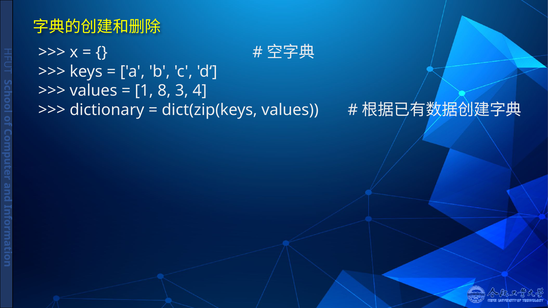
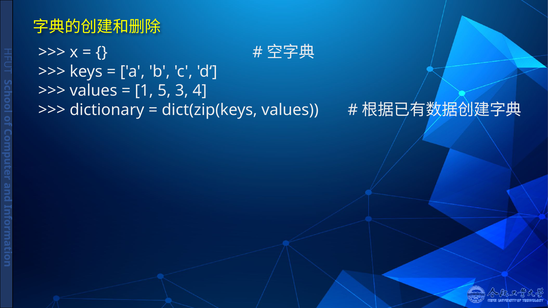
8: 8 -> 5
